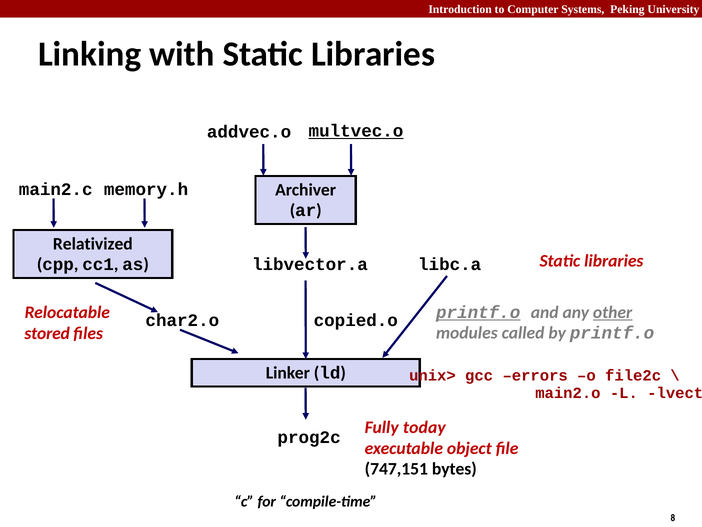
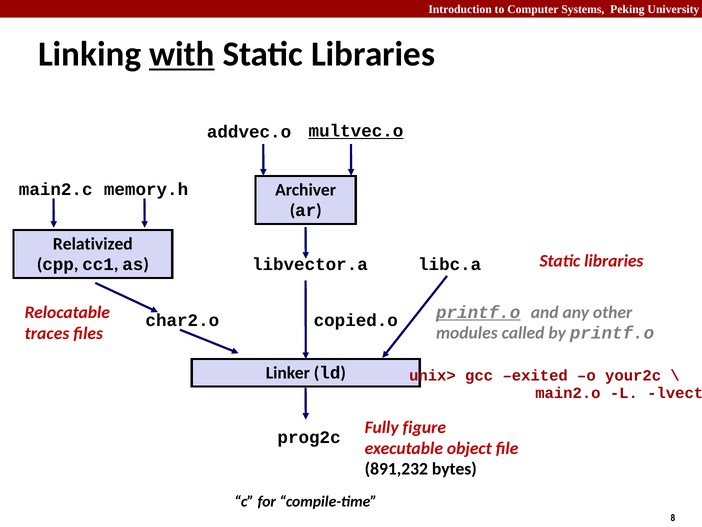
with underline: none -> present
other underline: present -> none
stored: stored -> traces
errors: errors -> exited
file2c: file2c -> your2c
today: today -> figure
747,151: 747,151 -> 891,232
